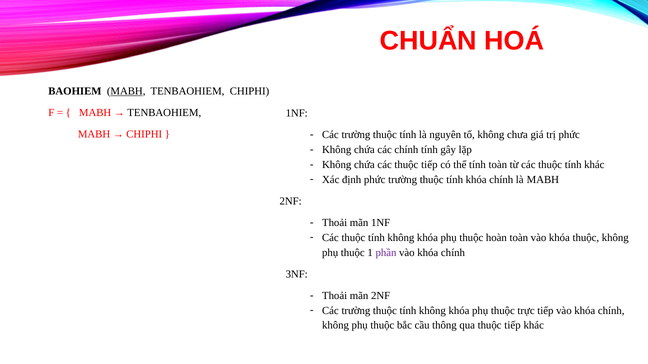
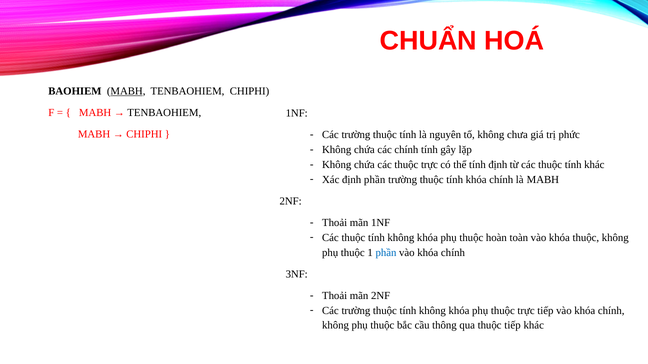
các thuộc tiếp: tiếp -> trực
tính toàn: toàn -> định
định phức: phức -> phần
phần at (386, 253) colour: purple -> blue
